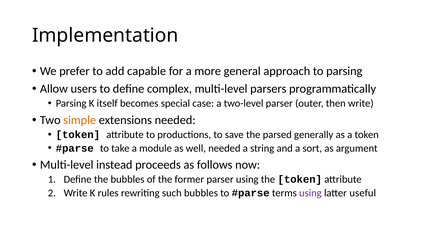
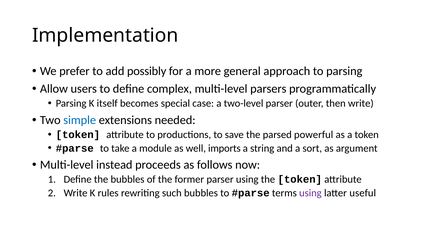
capable: capable -> possibly
simple colour: orange -> blue
generally: generally -> powerful
well needed: needed -> imports
